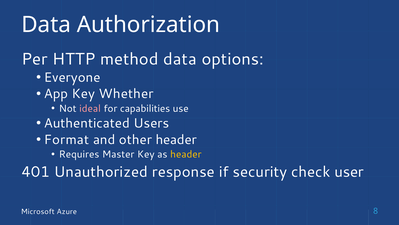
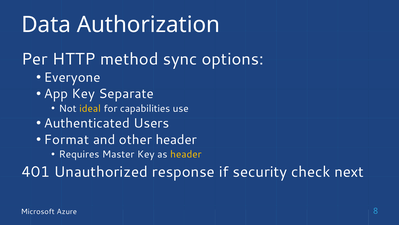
method data: data -> sync
Whether: Whether -> Separate
ideal colour: pink -> yellow
user: user -> next
